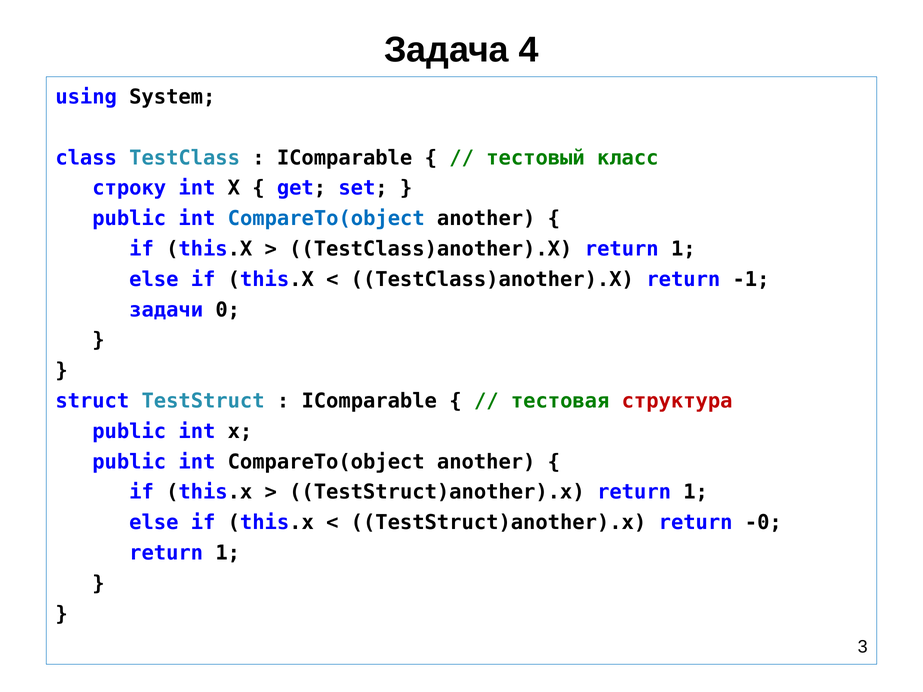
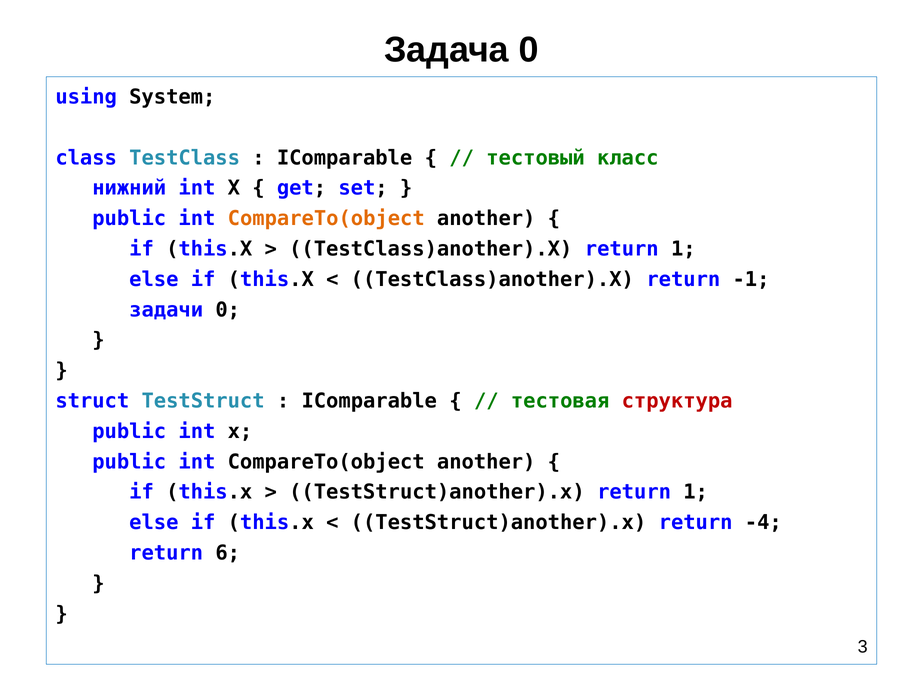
Задача 4: 4 -> 0
строку: строку -> нижний
CompareTo(object at (326, 219) colour: blue -> orange
-0: -0 -> -4
1 at (228, 553): 1 -> 6
